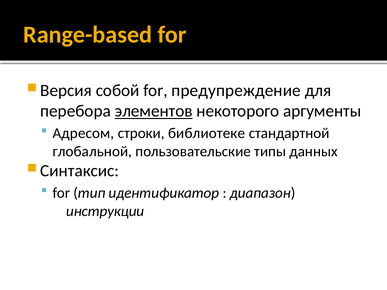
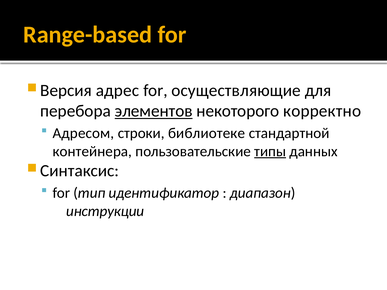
собой: собой -> адрес
предупреждение: предупреждение -> осуществляющие
аргументы: аргументы -> корректно
глобальной: глобальной -> контейнера
типы underline: none -> present
